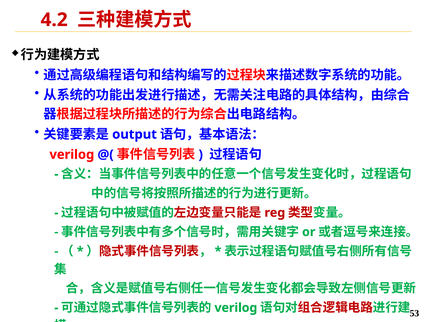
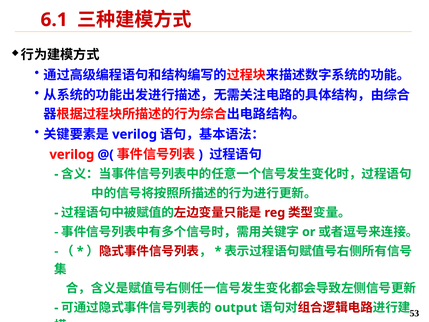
4.2: 4.2 -> 6.1
output at (135, 134): output -> verilog
verilog at (236, 308): verilog -> output
